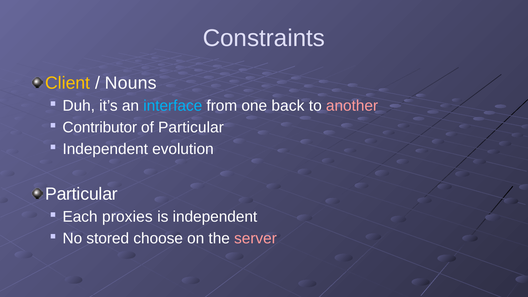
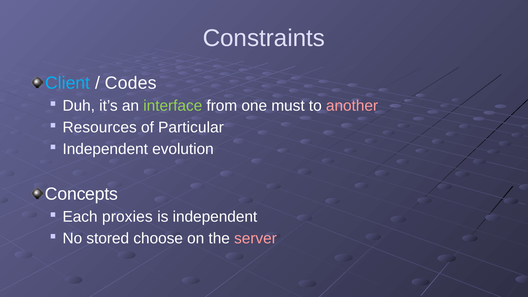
Client colour: yellow -> light blue
Nouns: Nouns -> Codes
interface colour: light blue -> light green
back: back -> must
Contributor: Contributor -> Resources
Particular at (81, 194): Particular -> Concepts
